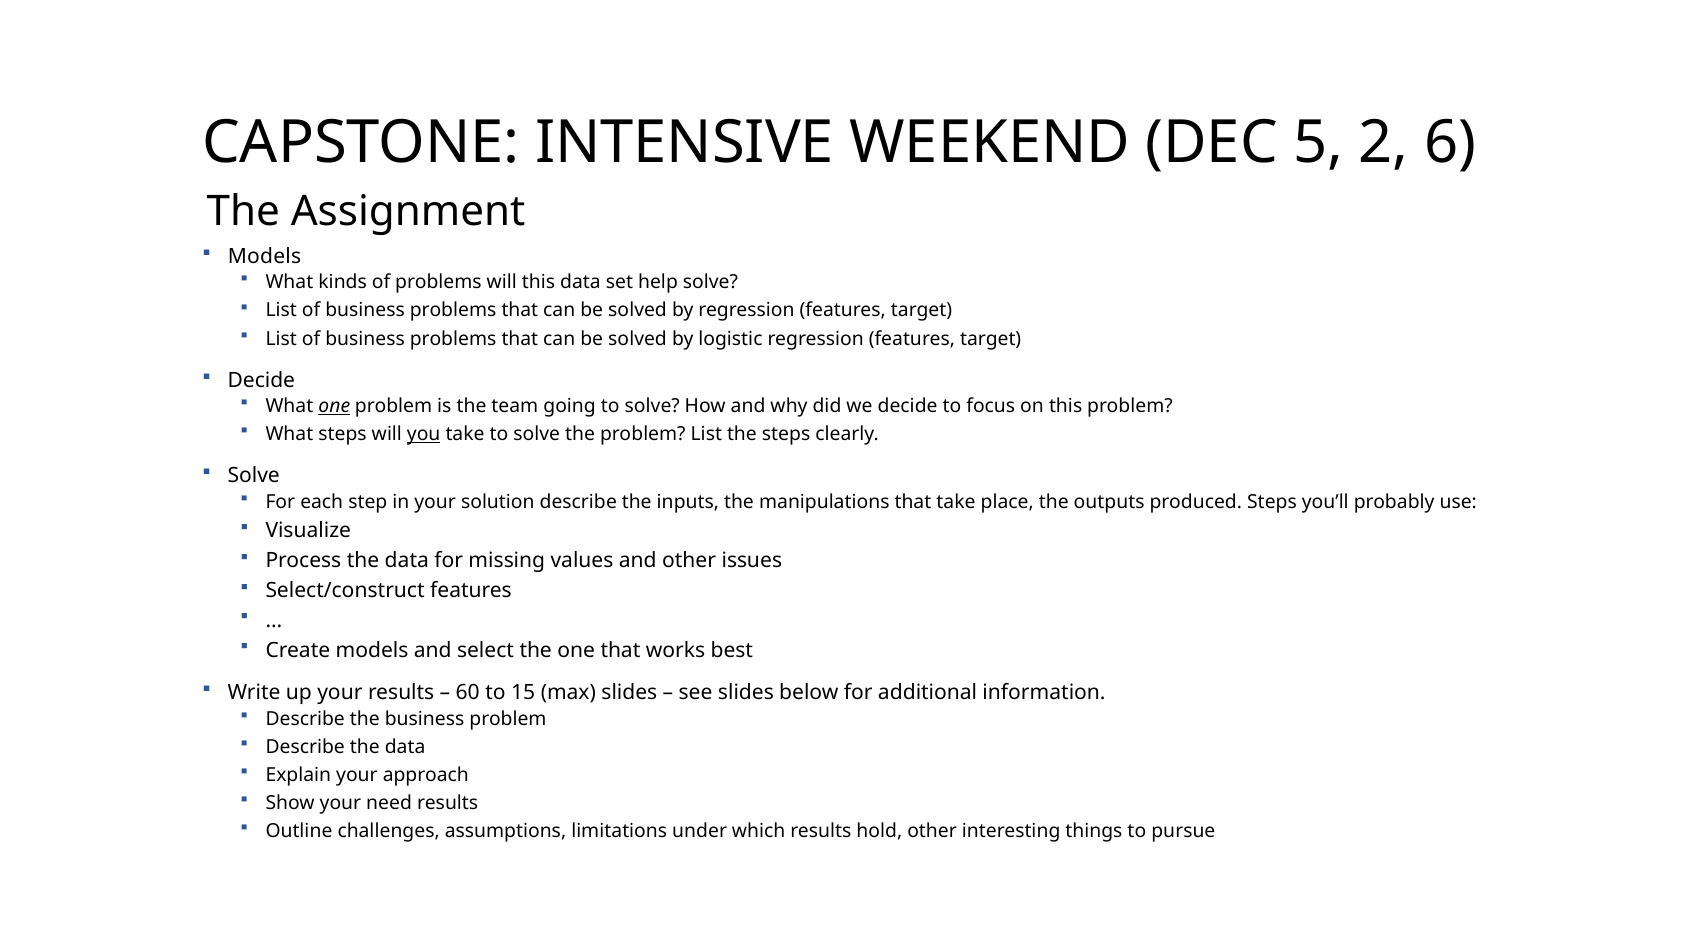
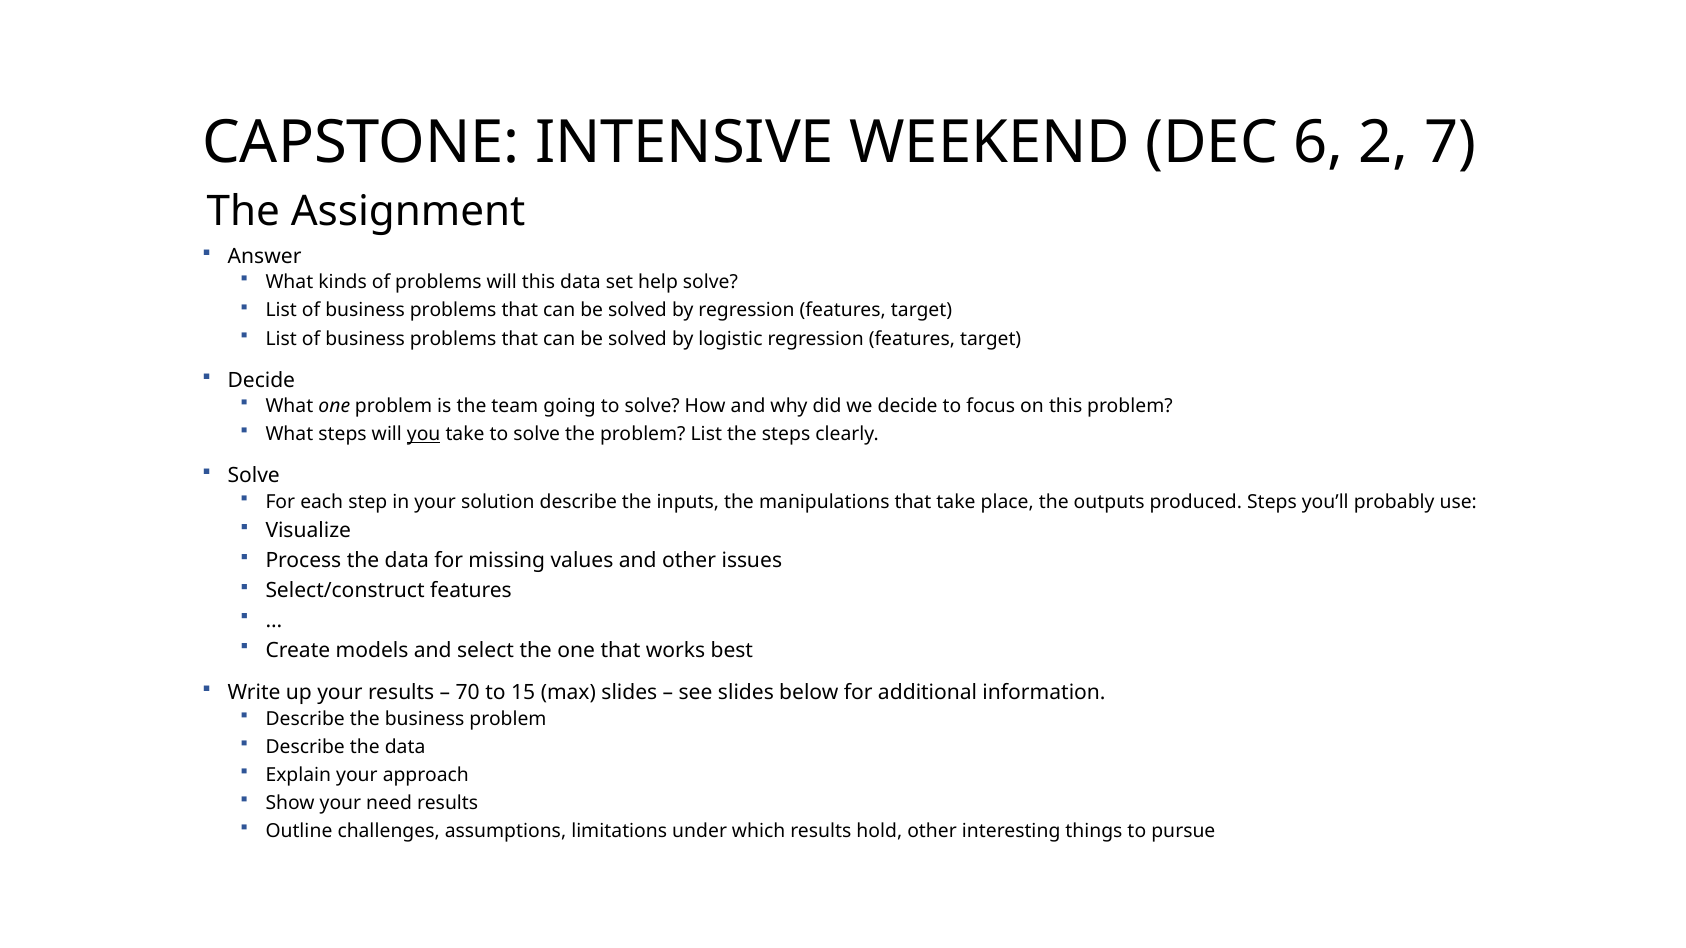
5: 5 -> 6
6: 6 -> 7
Models at (264, 257): Models -> Answer
one at (334, 406) underline: present -> none
60: 60 -> 70
